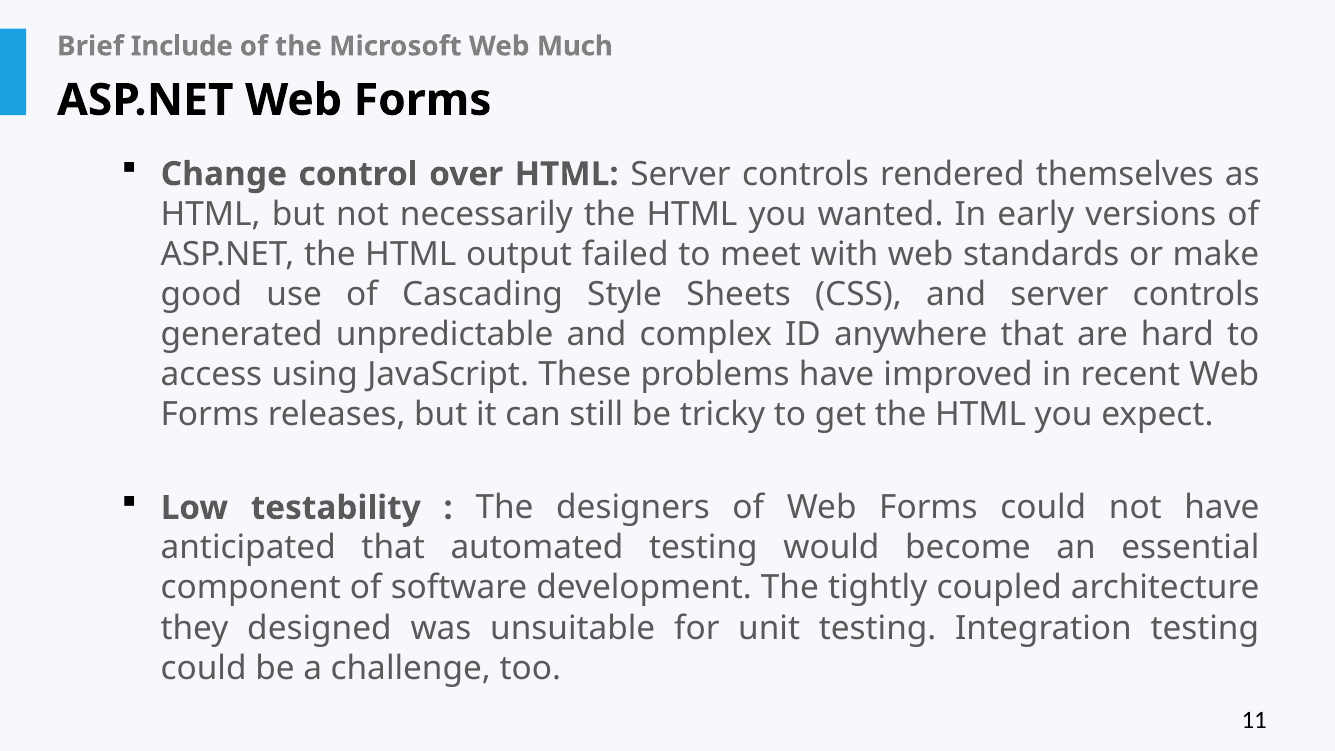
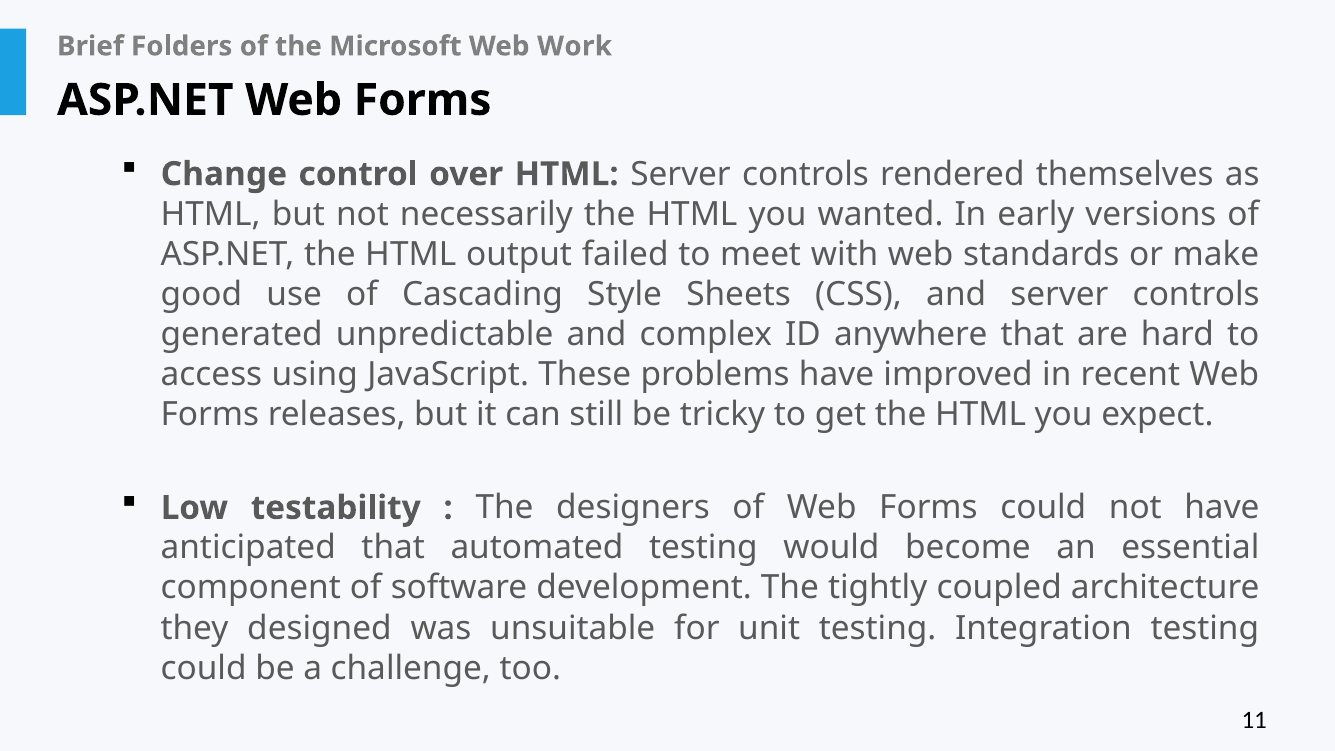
Include: Include -> Folders
Much: Much -> Work
